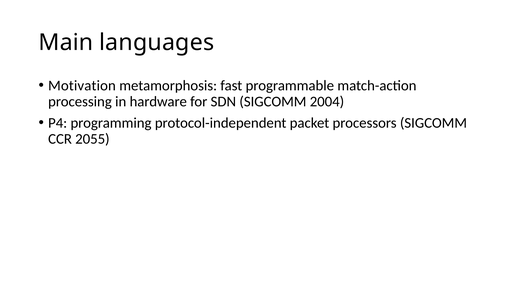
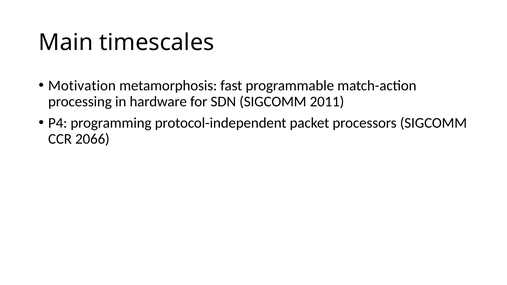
languages: languages -> timescales
2004: 2004 -> 2011
2055: 2055 -> 2066
